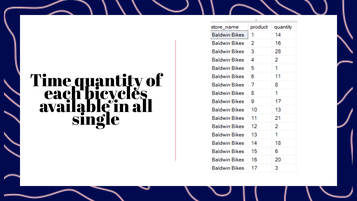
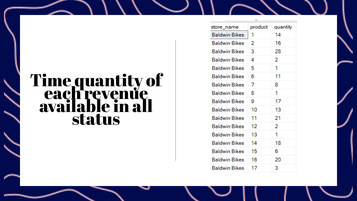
bicycles: bicycles -> revenue
single: single -> status
